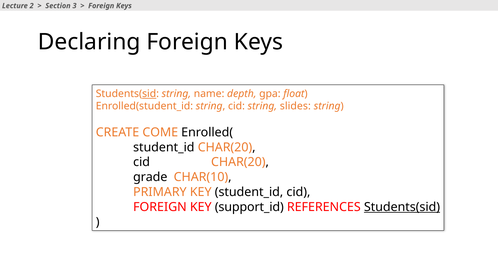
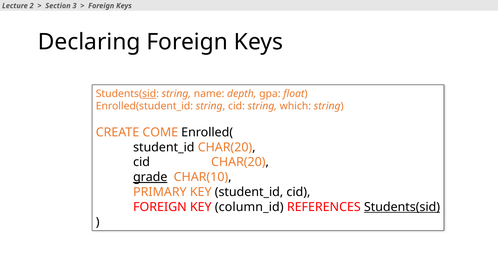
slides: slides -> which
grade underline: none -> present
support_id: support_id -> column_id
